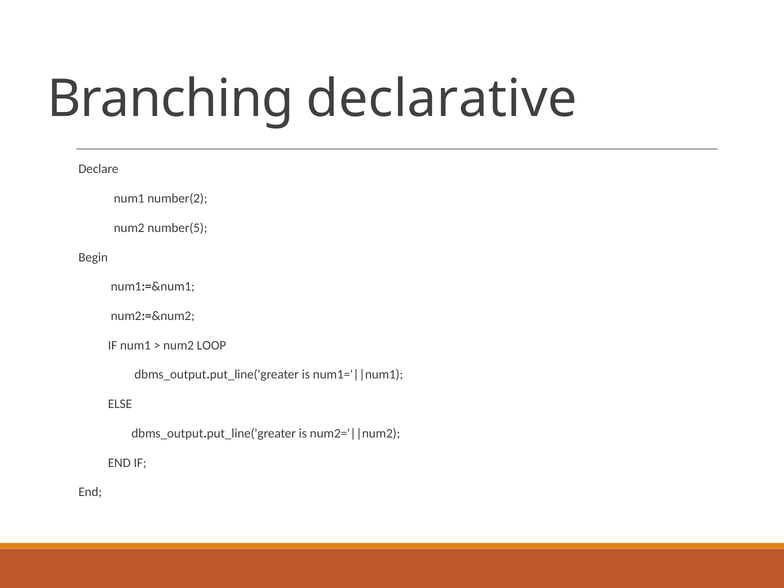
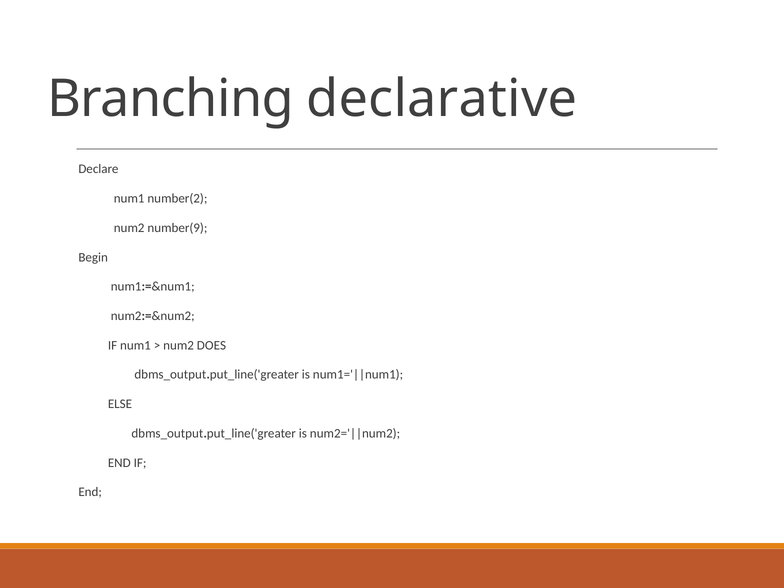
number(5: number(5 -> number(9
LOOP: LOOP -> DOES
